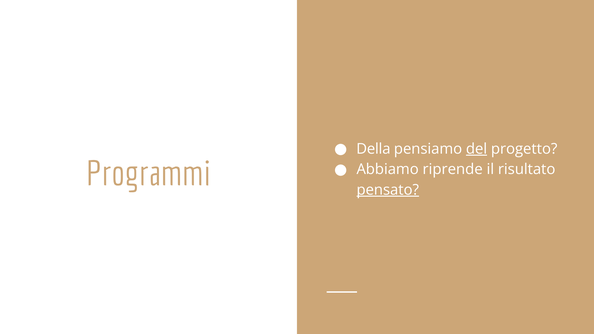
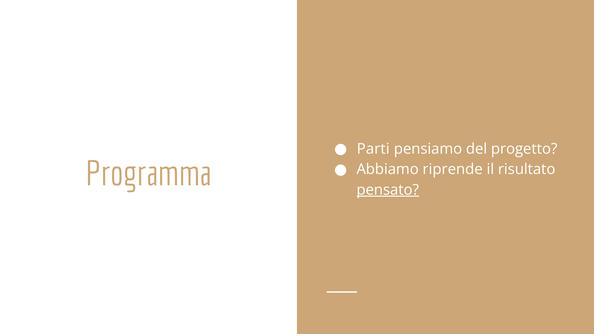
Della: Della -> Parti
del underline: present -> none
Programmi: Programmi -> Programma
